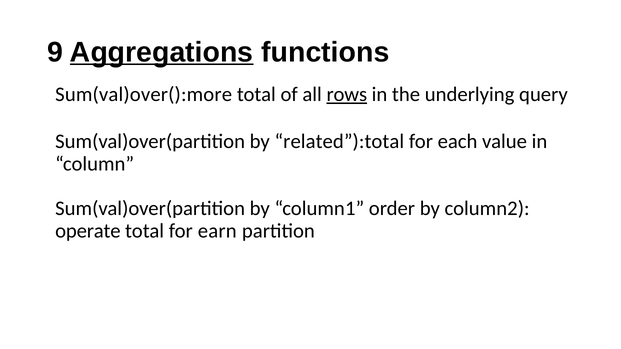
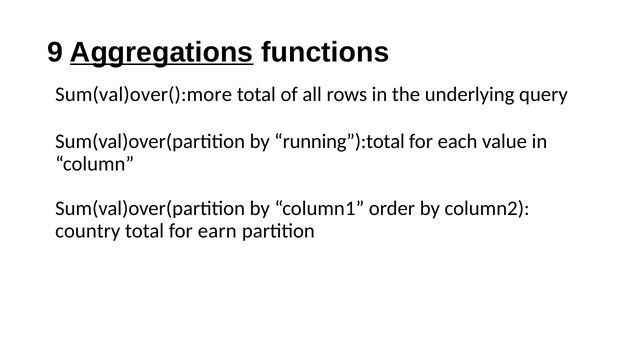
rows underline: present -> none
related”):total: related”):total -> running”):total
operate: operate -> country
